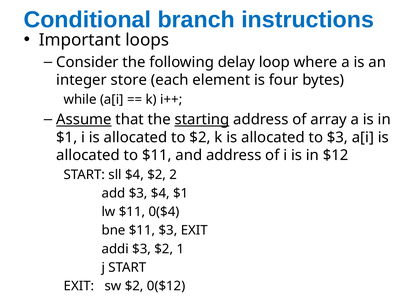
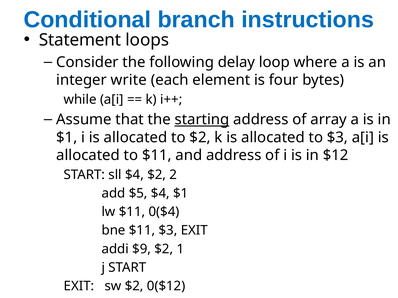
Important: Important -> Statement
store: store -> write
Assume underline: present -> none
add $3: $3 -> $5
addi $3: $3 -> $9
